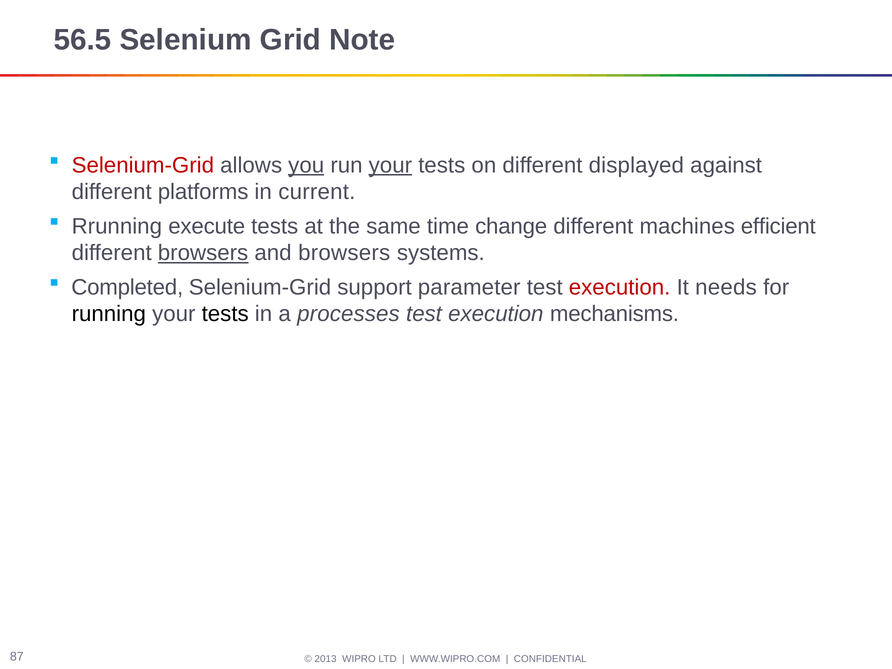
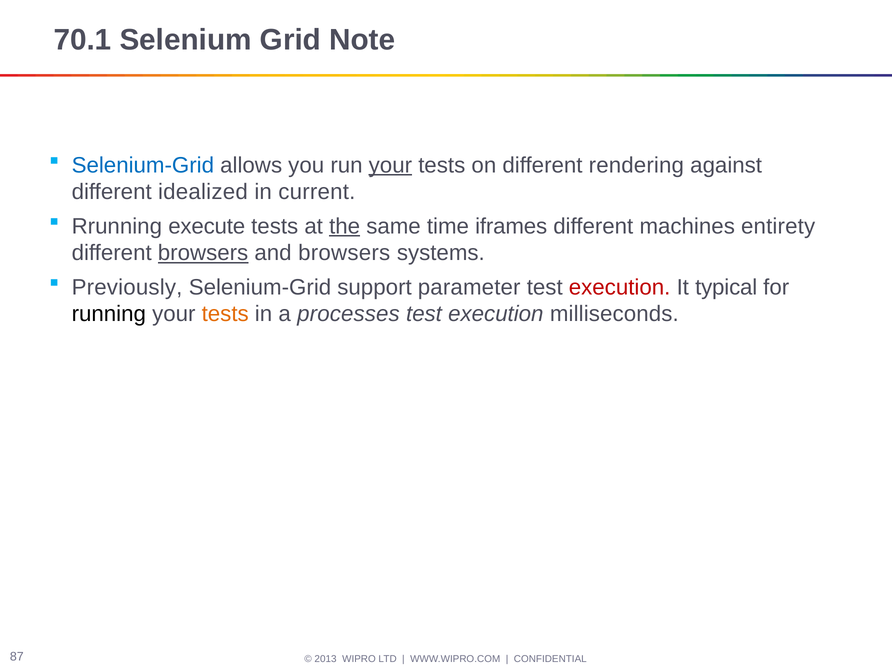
56.5: 56.5 -> 70.1
Selenium-Grid at (143, 165) colour: red -> blue
you underline: present -> none
displayed: displayed -> rendering
platforms: platforms -> idealized
the underline: none -> present
change: change -> iframes
efficient: efficient -> entirety
Completed: Completed -> Previously
needs: needs -> typical
tests at (225, 314) colour: black -> orange
mechanisms: mechanisms -> milliseconds
